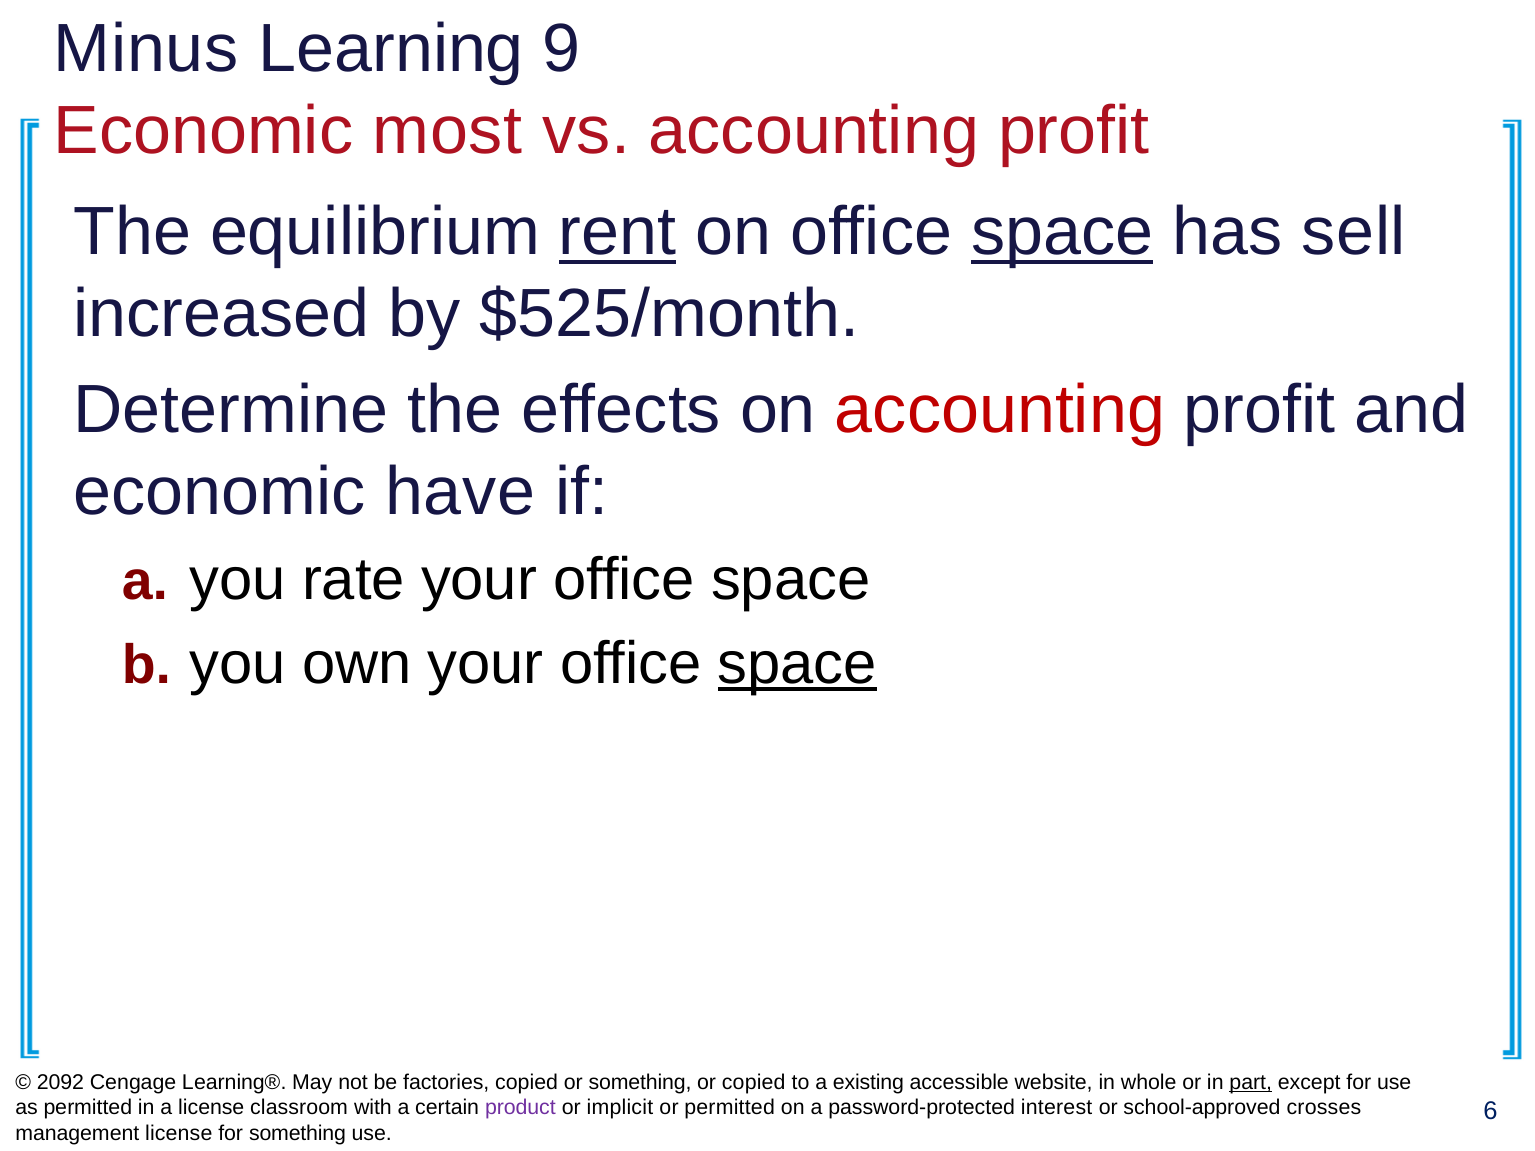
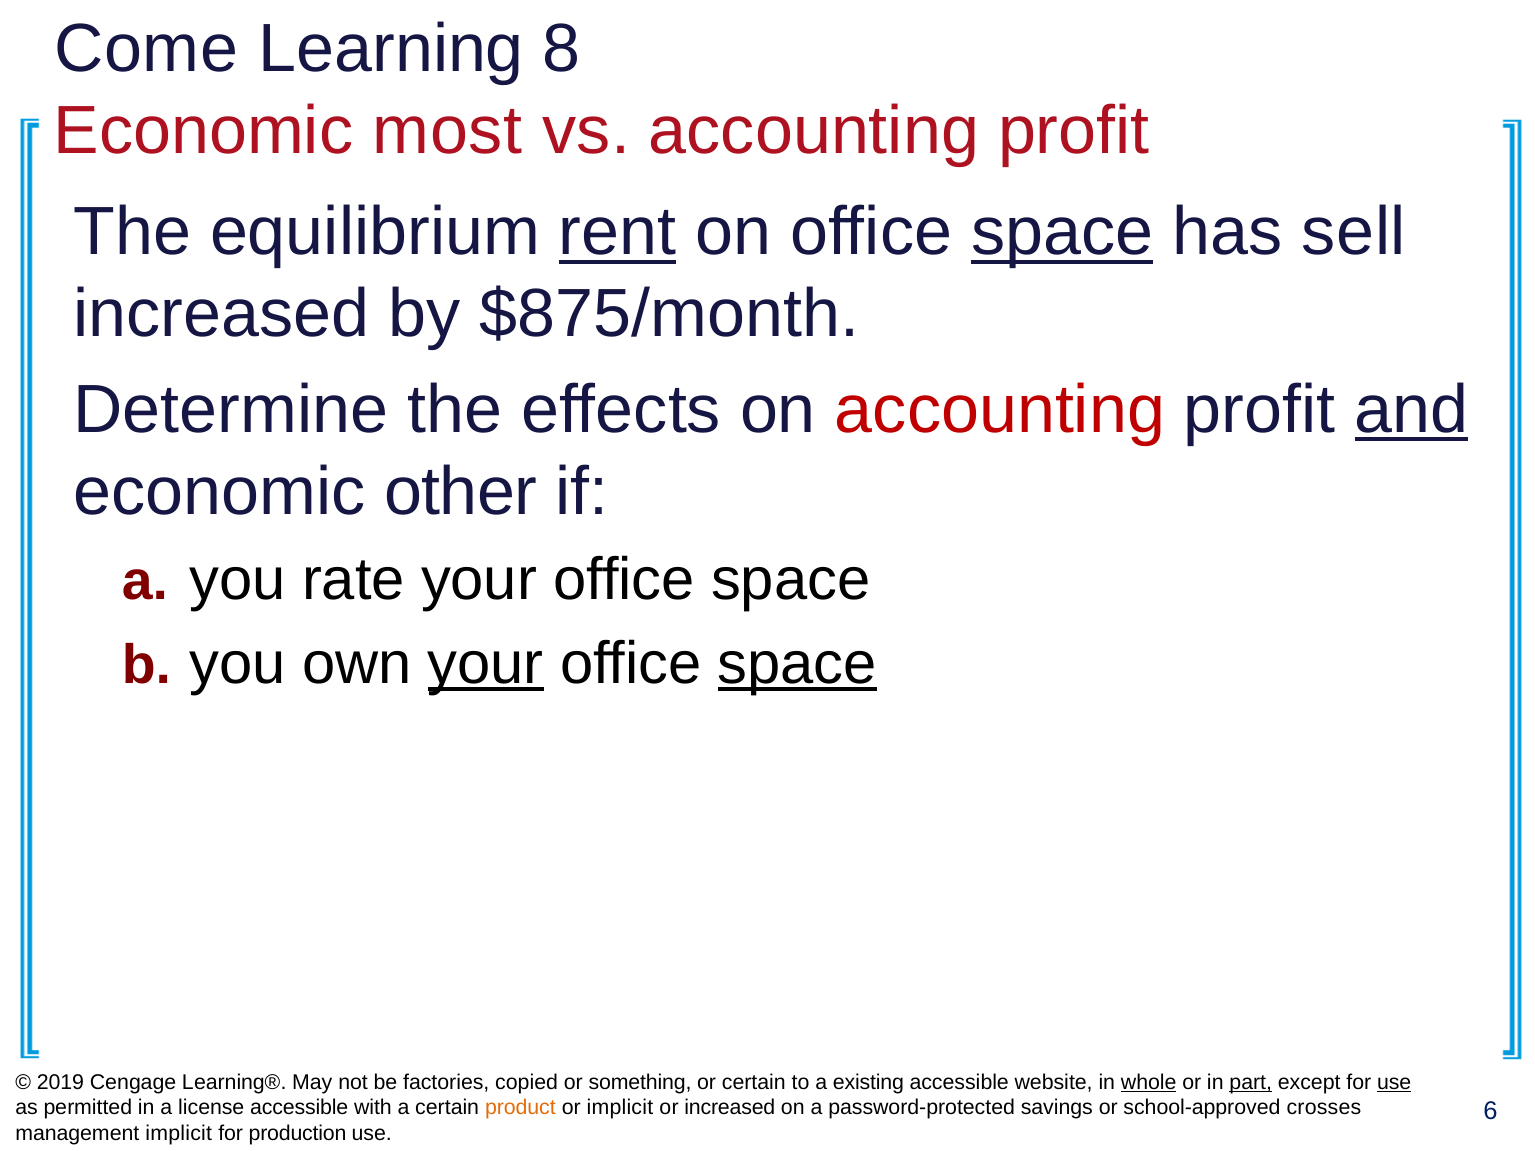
Minus: Minus -> Come
9: 9 -> 8
$525/month: $525/month -> $875/month
and underline: none -> present
have: have -> other
your at (486, 664) underline: none -> present
2092: 2092 -> 2019
or copied: copied -> certain
whole underline: none -> present
use at (1394, 1082) underline: none -> present
license classroom: classroom -> accessible
product colour: purple -> orange
or permitted: permitted -> increased
interest: interest -> savings
management license: license -> implicit
for something: something -> production
